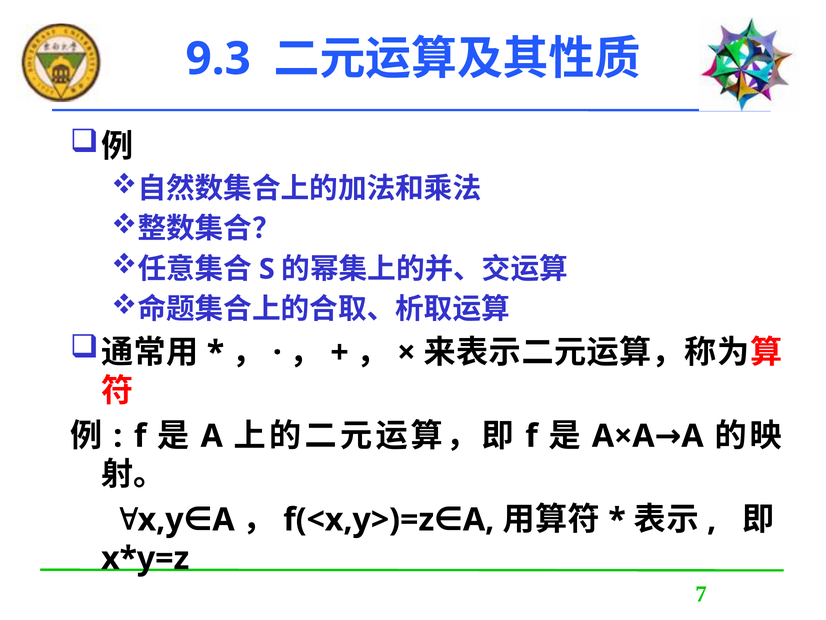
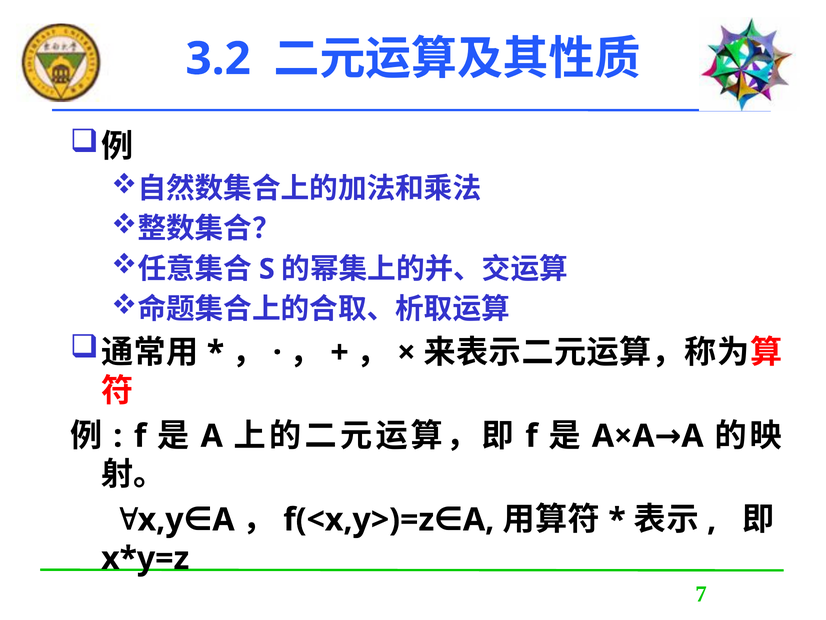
9.3: 9.3 -> 3.2
